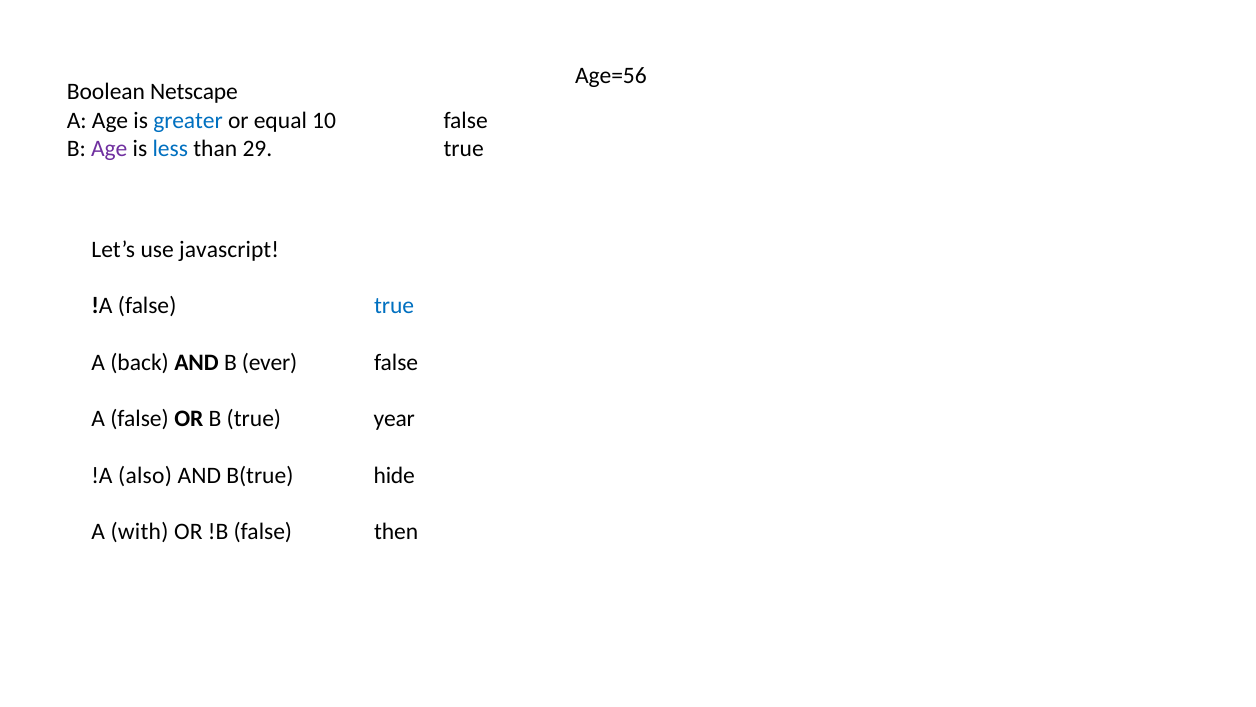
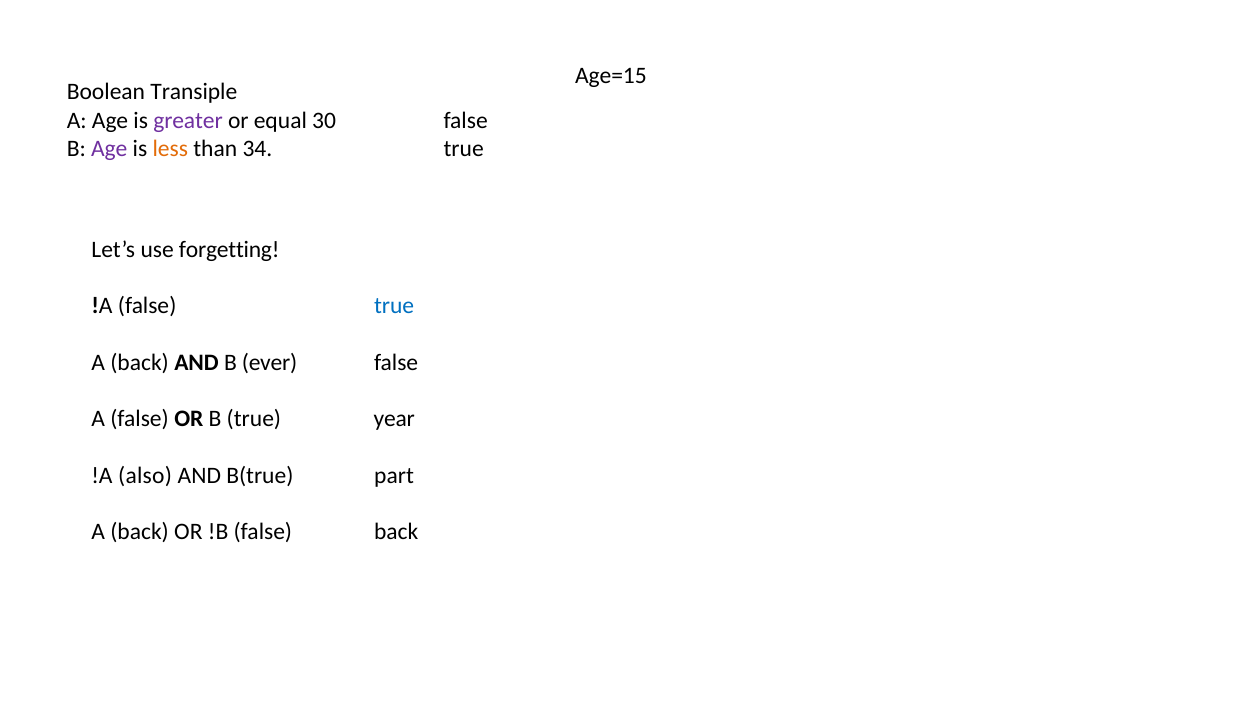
Age=56: Age=56 -> Age=15
Netscape: Netscape -> Transiple
greater colour: blue -> purple
10: 10 -> 30
less colour: blue -> orange
29: 29 -> 34
javascript: javascript -> forgetting
hide: hide -> part
with at (139, 532): with -> back
false then: then -> back
